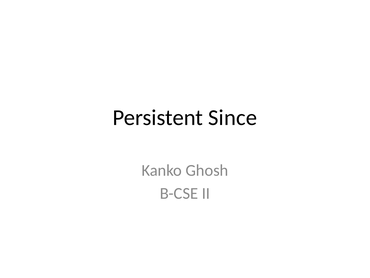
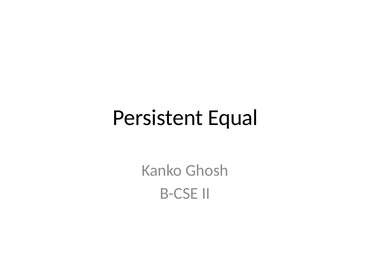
Since: Since -> Equal
